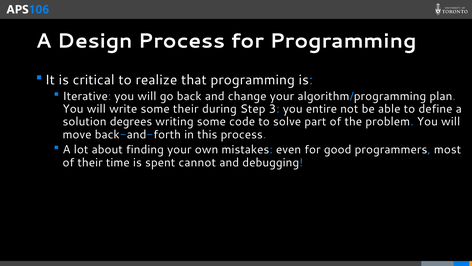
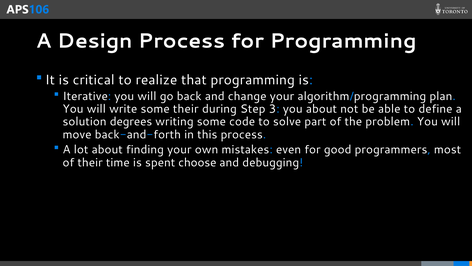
you entire: entire -> about
cannot: cannot -> choose
